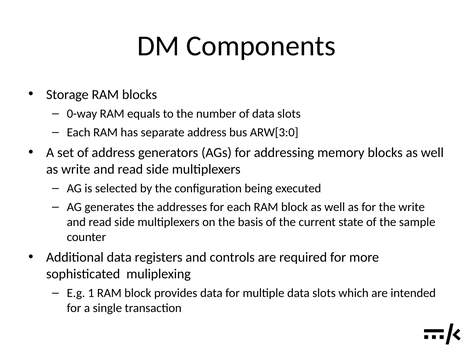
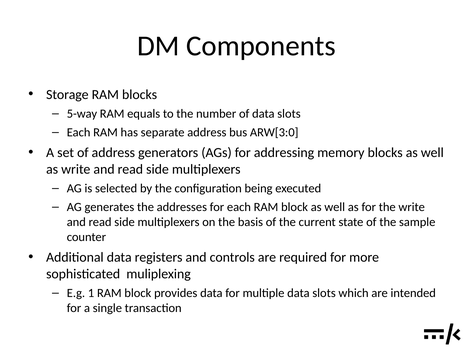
0-way: 0-way -> 5-way
